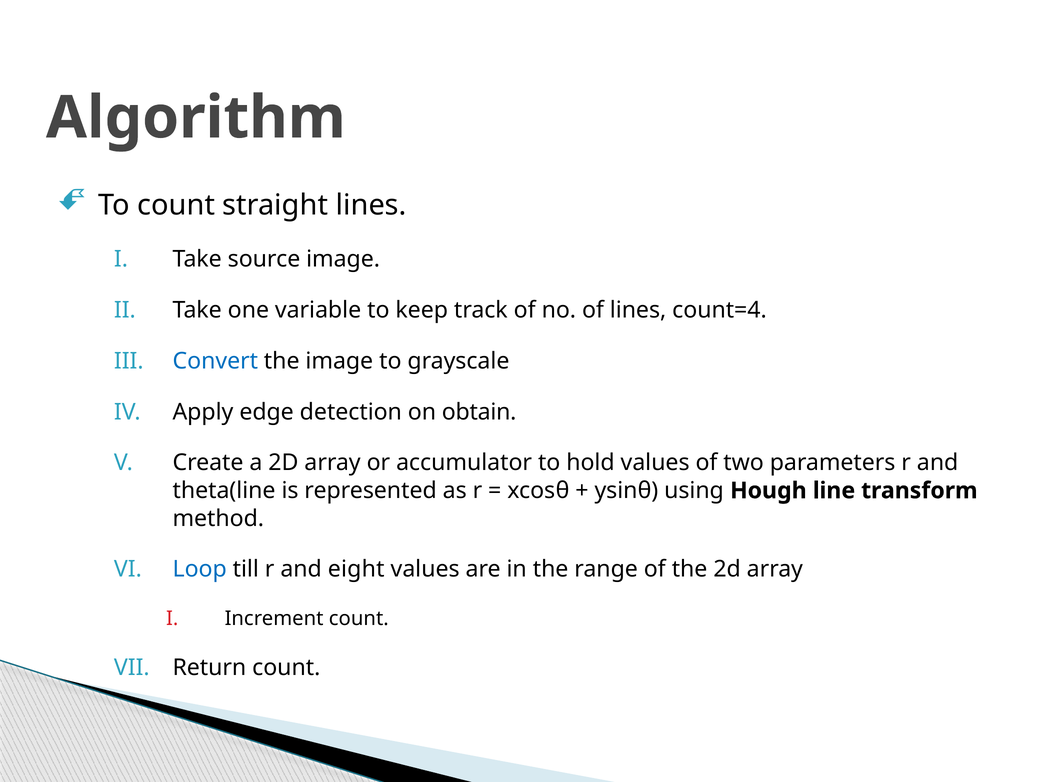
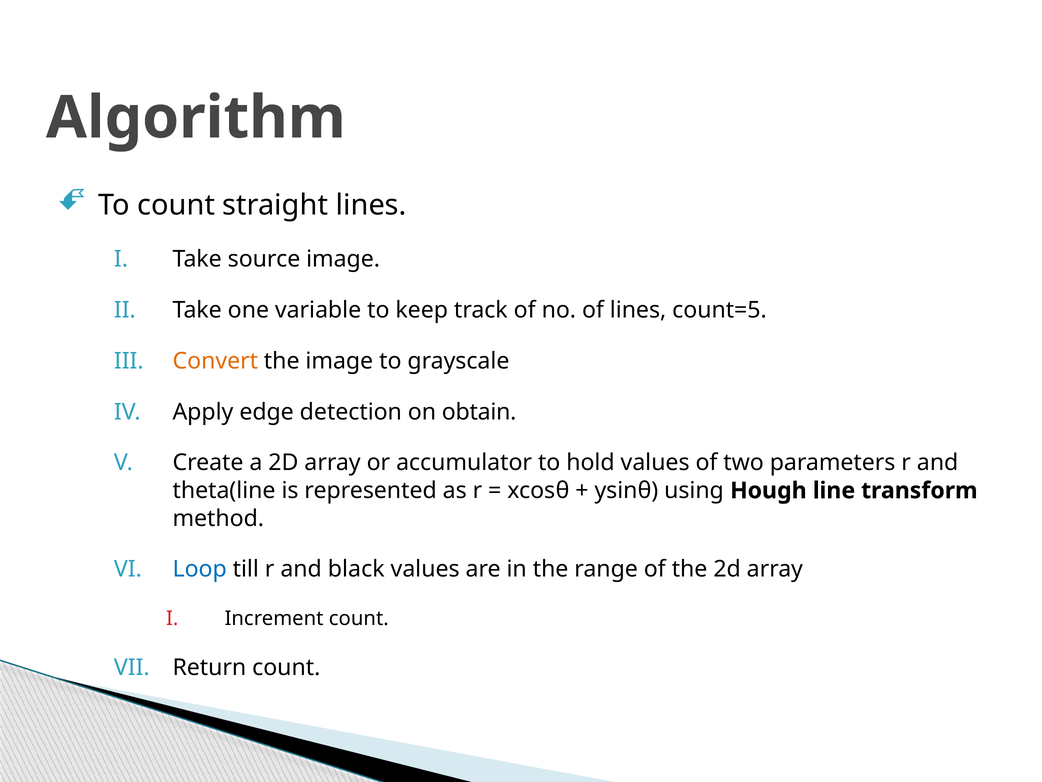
count=4: count=4 -> count=5
Convert colour: blue -> orange
eight: eight -> black
